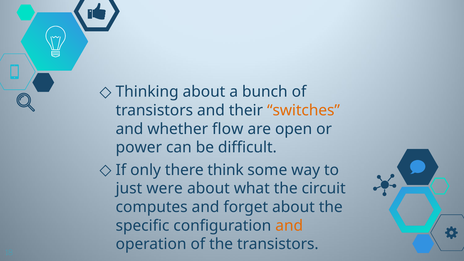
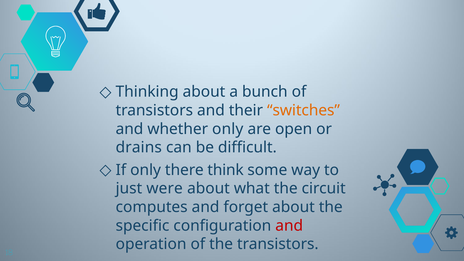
whether flow: flow -> only
power: power -> drains
and at (289, 226) colour: orange -> red
